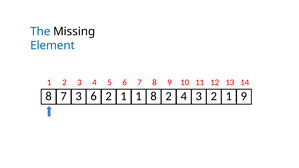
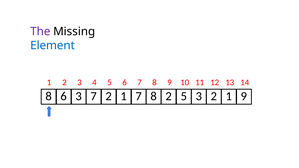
The colour: blue -> purple
8 7: 7 -> 6
3 6: 6 -> 7
1 1: 1 -> 7
2 4: 4 -> 5
